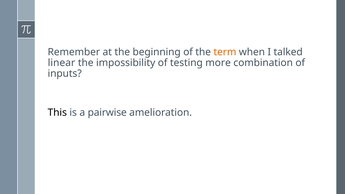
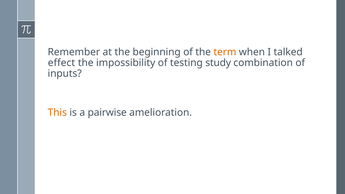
linear: linear -> effect
more: more -> study
This colour: black -> orange
